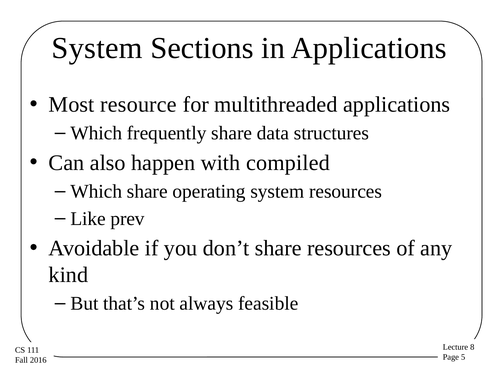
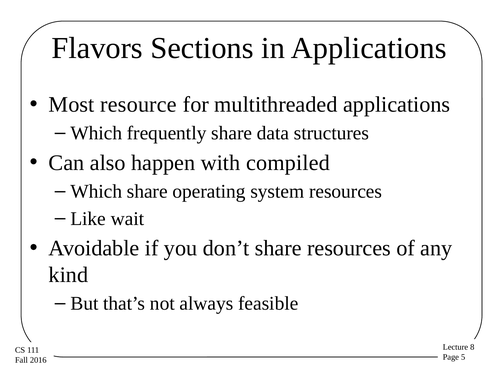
System at (97, 48): System -> Flavors
prev: prev -> wait
